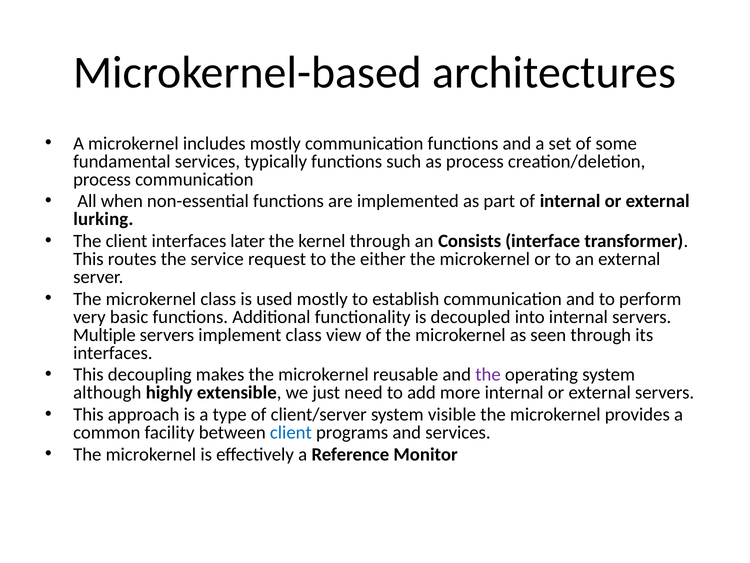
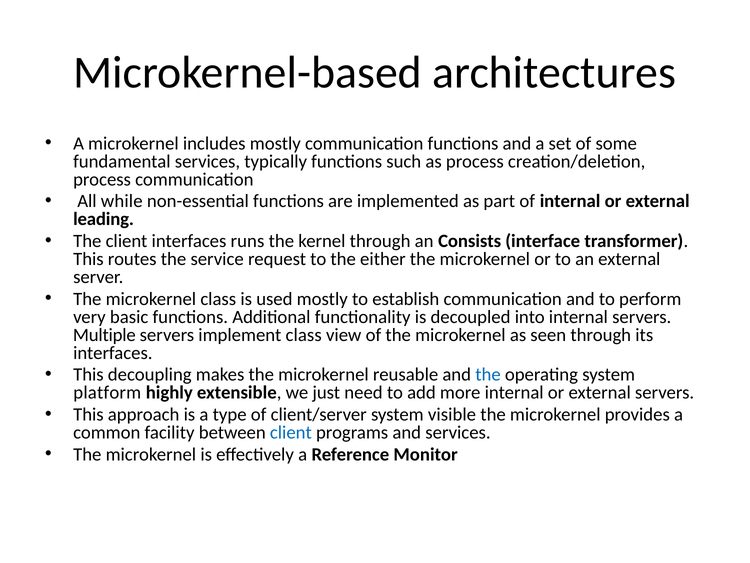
when: when -> while
lurking: lurking -> leading
later: later -> runs
the at (488, 374) colour: purple -> blue
although: although -> platform
